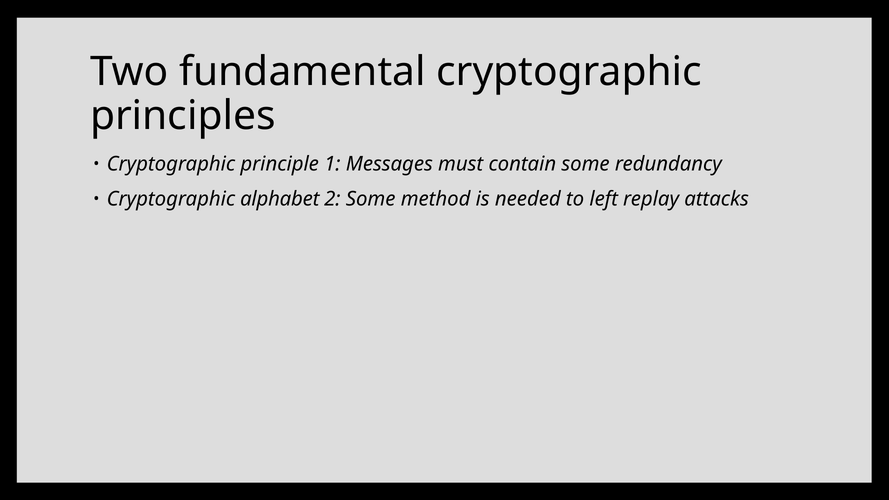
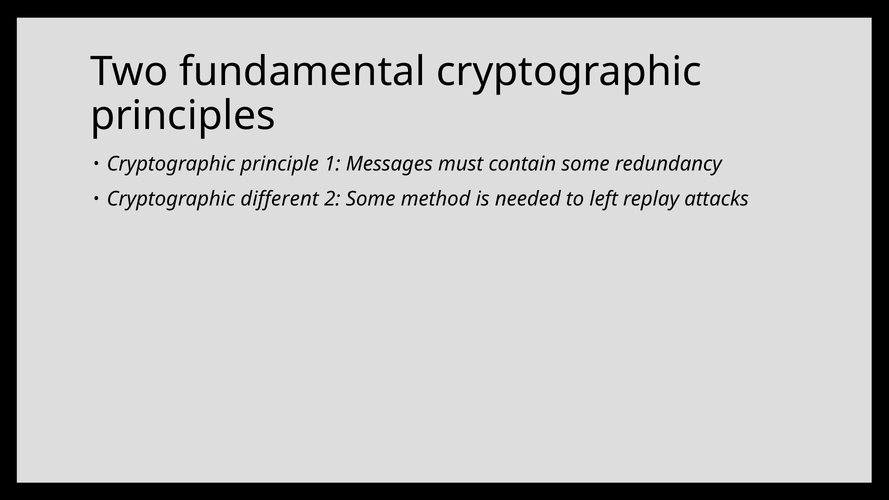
alphabet: alphabet -> different
